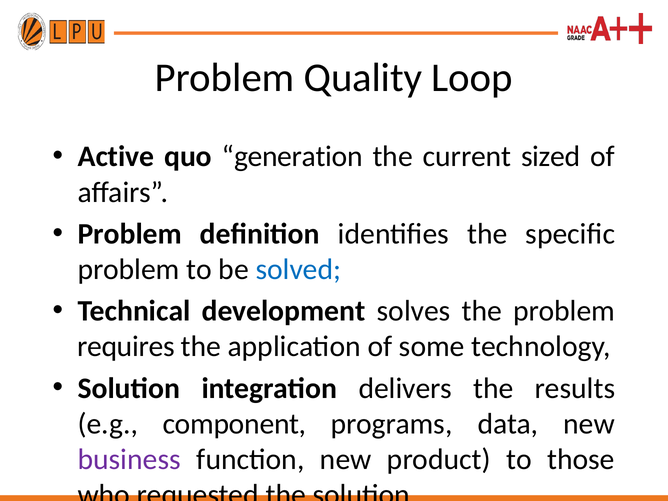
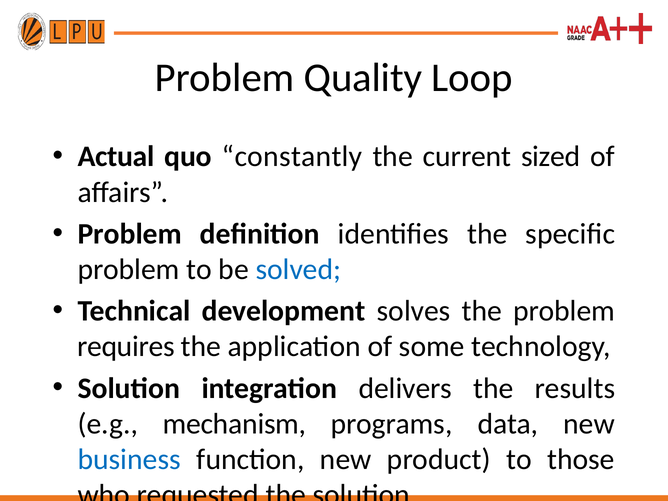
Active: Active -> Actual
generation: generation -> constantly
component: component -> mechanism
business colour: purple -> blue
